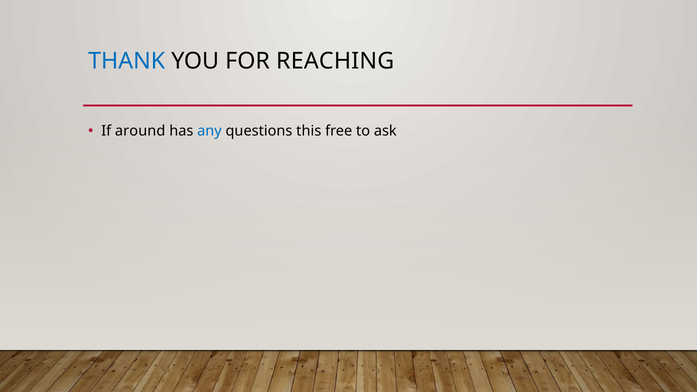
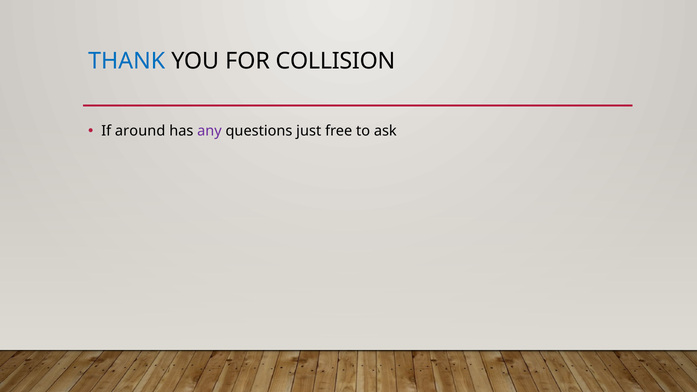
REACHING: REACHING -> COLLISION
any colour: blue -> purple
this: this -> just
